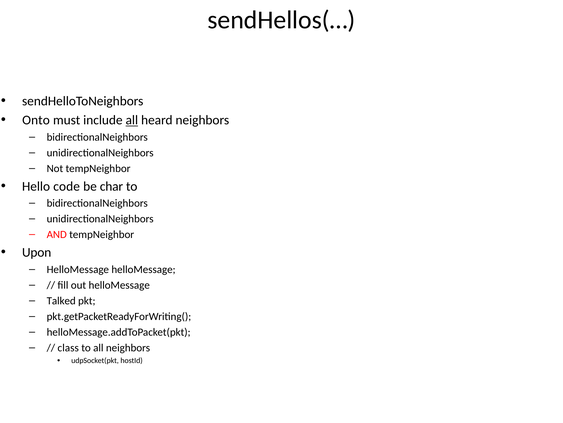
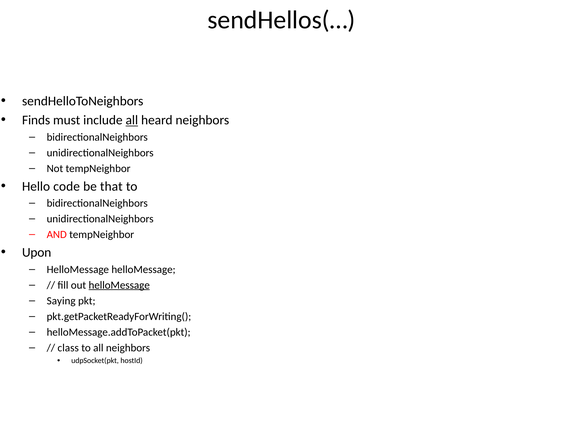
Onto: Onto -> Finds
char: char -> that
helloMessage at (119, 285) underline: none -> present
Talked: Talked -> Saying
